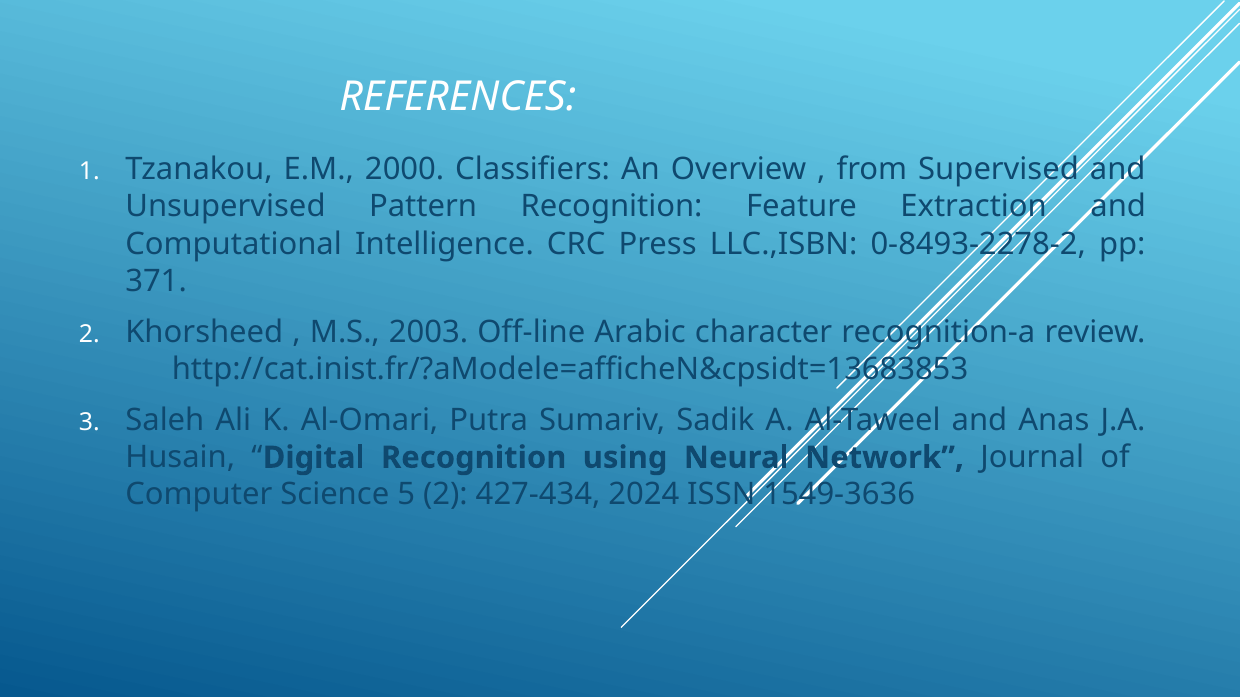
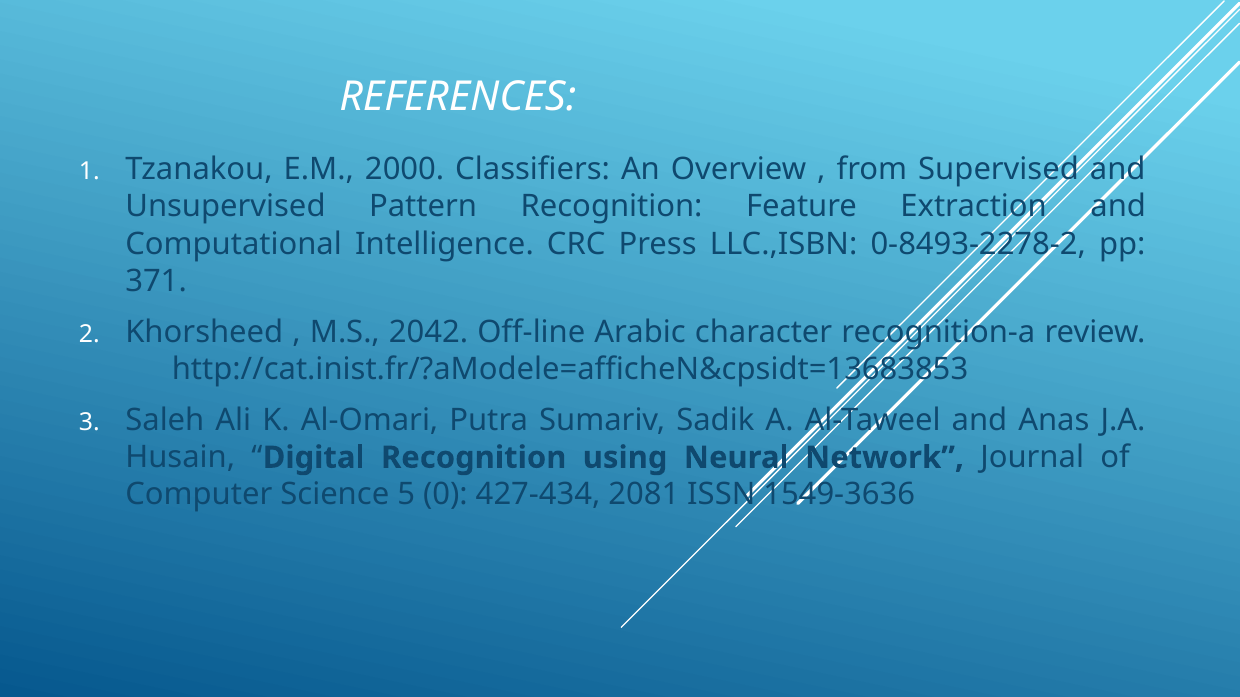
2003: 2003 -> 2042
5 2: 2 -> 0
2024: 2024 -> 2081
